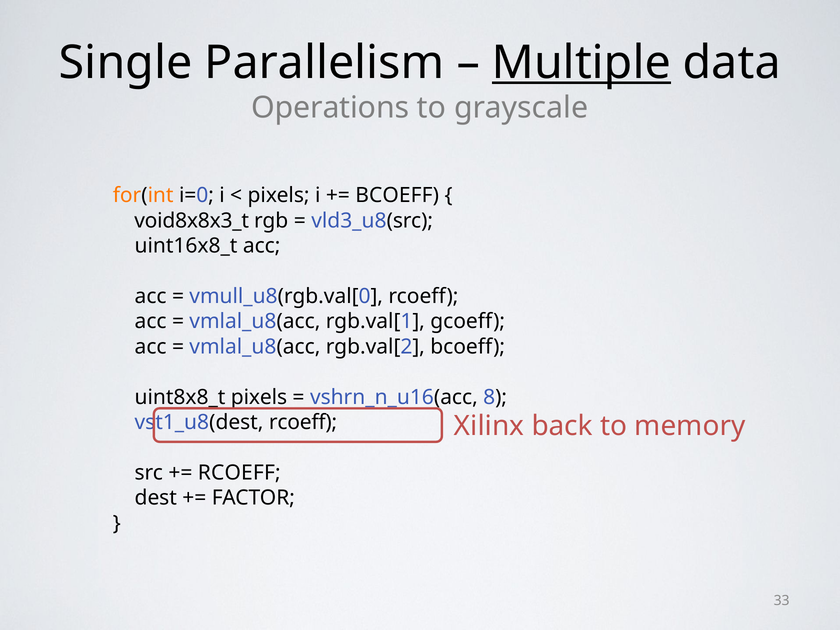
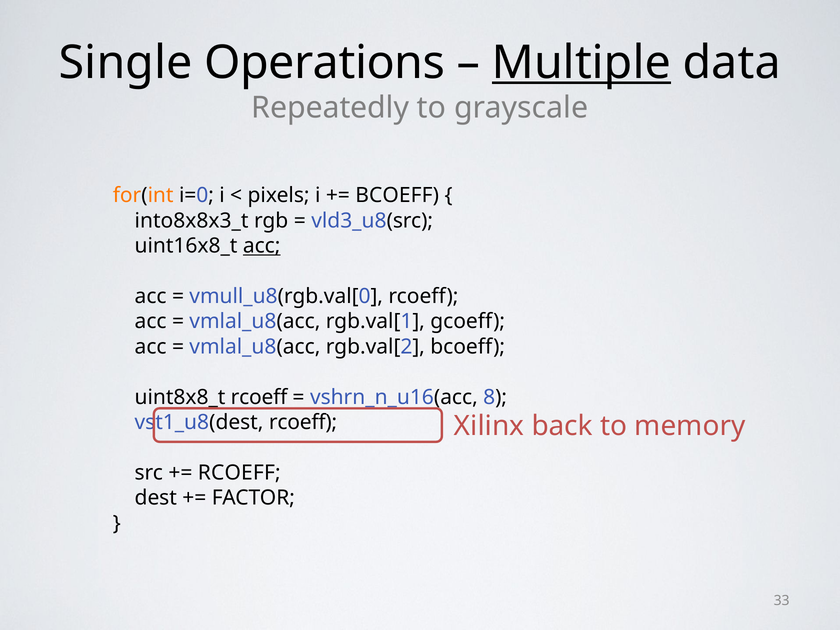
Parallelism: Parallelism -> Operations
Operations: Operations -> Repeatedly
void8x8x3_t: void8x8x3_t -> into8x8x3_t
acc at (262, 246) underline: none -> present
uint8x8_t pixels: pixels -> rcoeff
